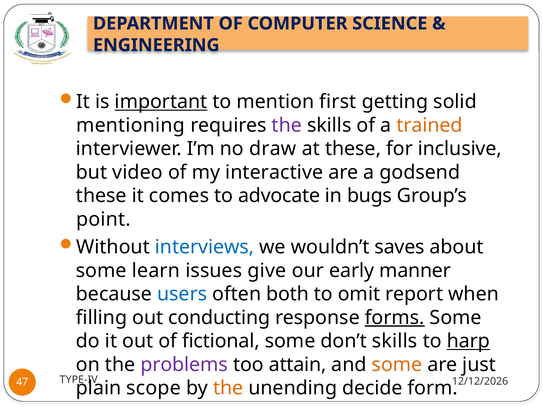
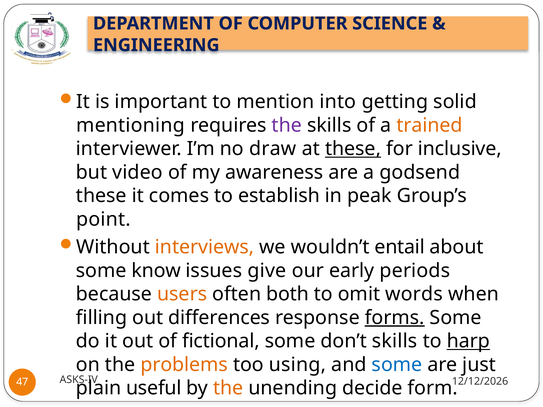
important underline: present -> none
first: first -> into
these at (353, 149) underline: none -> present
interactive: interactive -> awareness
advocate: advocate -> establish
bugs: bugs -> peak
interviews colour: blue -> orange
saves: saves -> entail
learn: learn -> know
manner: manner -> periods
users colour: blue -> orange
report: report -> words
conducting: conducting -> differences
problems colour: purple -> orange
attain: attain -> using
some at (397, 365) colour: orange -> blue
TYPE-IV: TYPE-IV -> ASKS-IV
scope: scope -> useful
